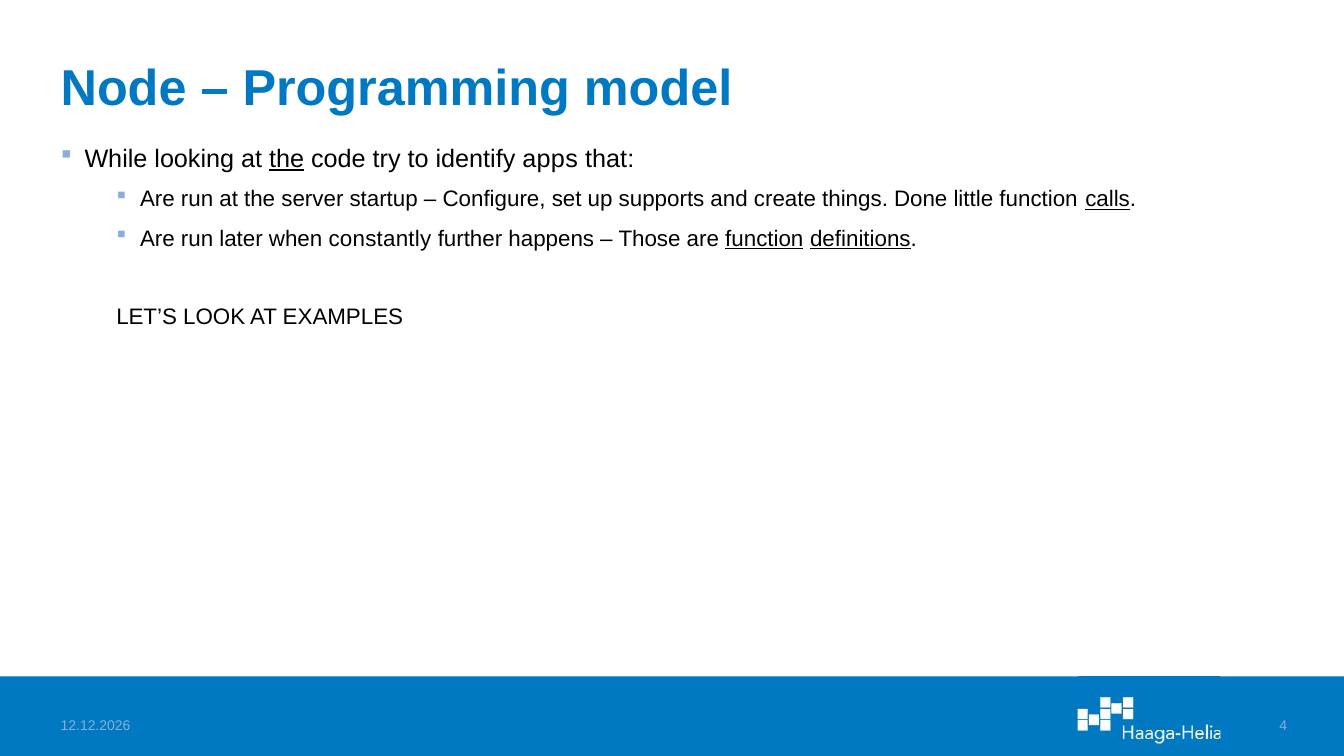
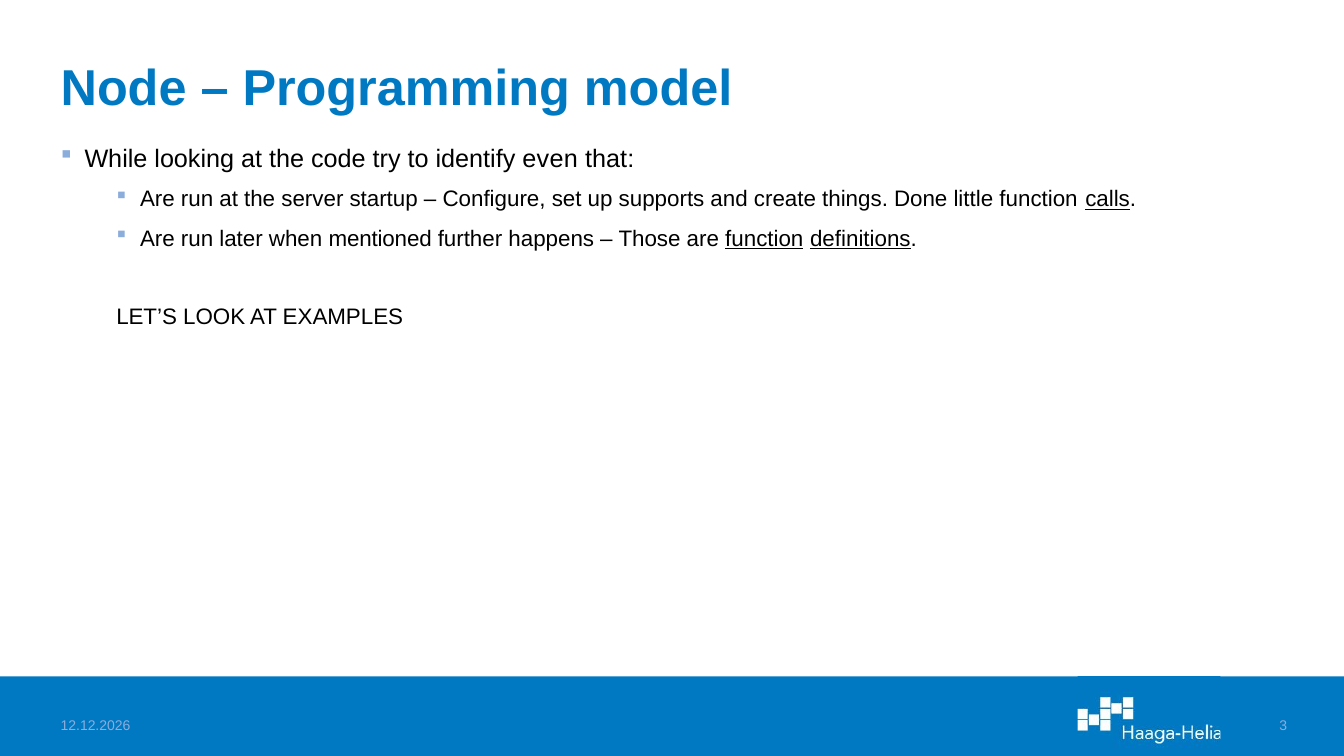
the at (287, 159) underline: present -> none
apps: apps -> even
constantly: constantly -> mentioned
4: 4 -> 3
